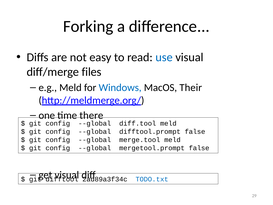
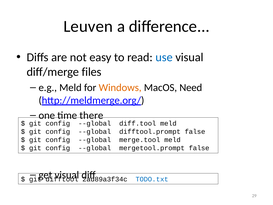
Forking: Forking -> Leuven
Windows colour: blue -> orange
Their: Their -> Need
